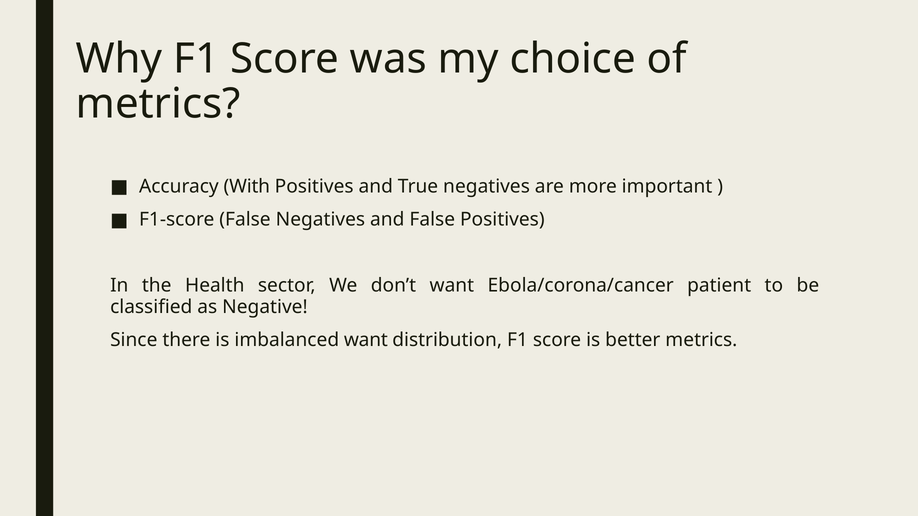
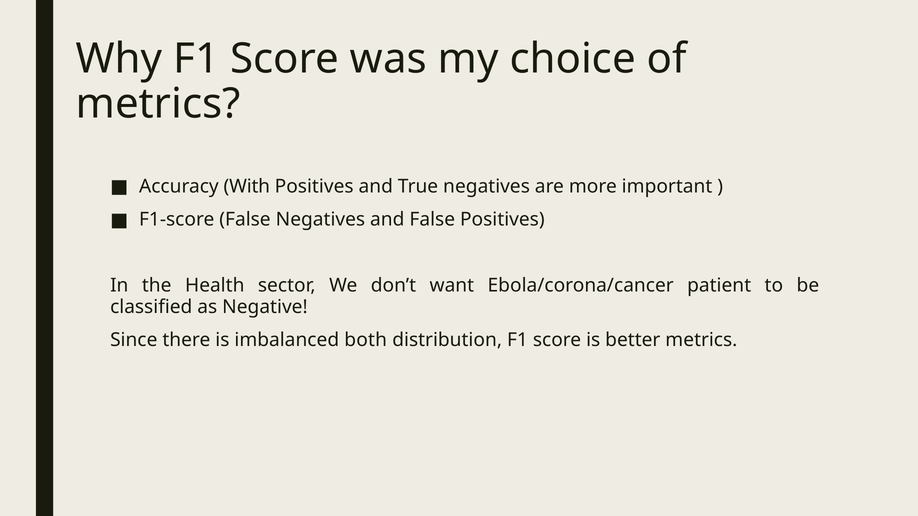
imbalanced want: want -> both
